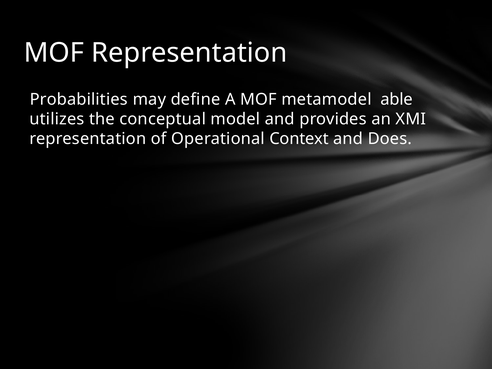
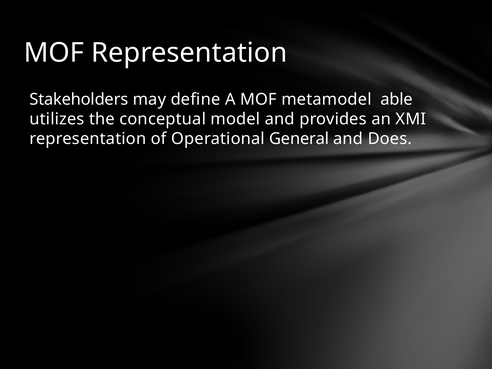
Probabilities: Probabilities -> Stakeholders
Context: Context -> General
